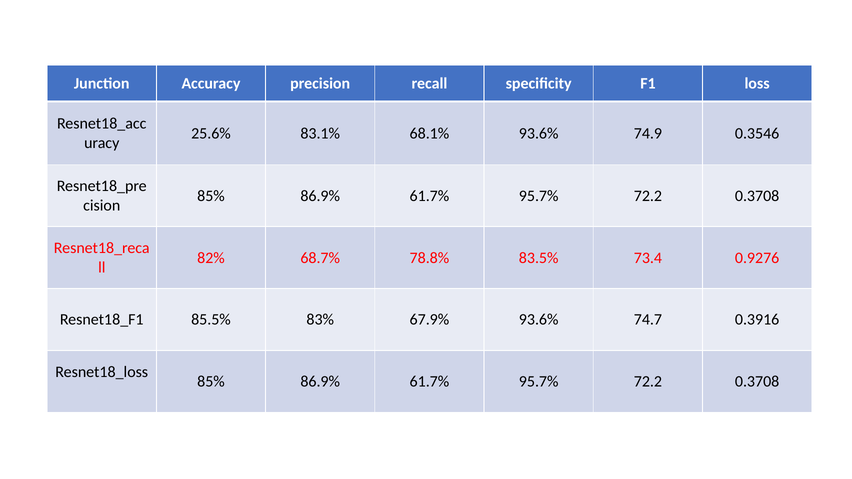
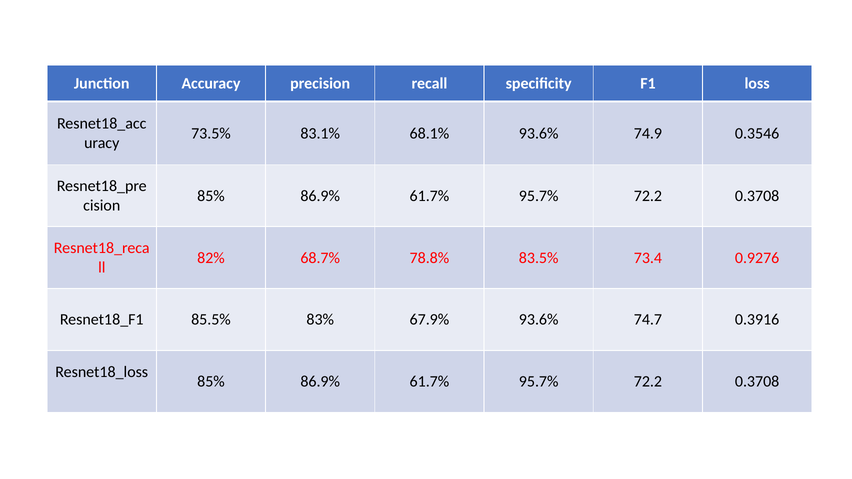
25.6%: 25.6% -> 73.5%
